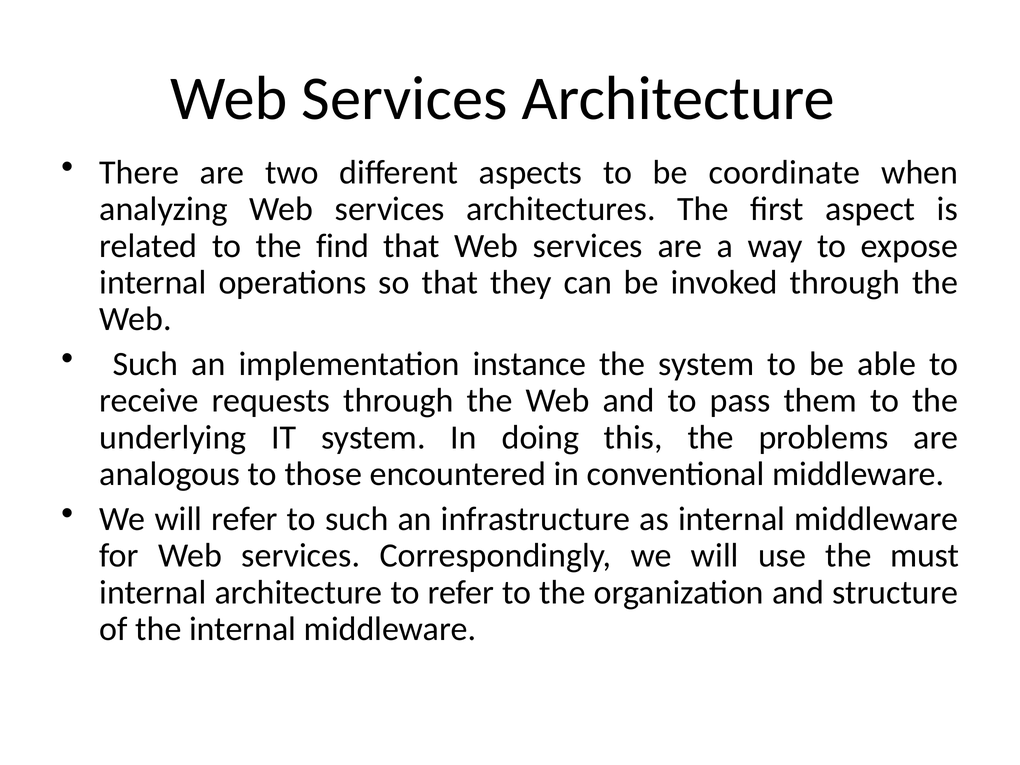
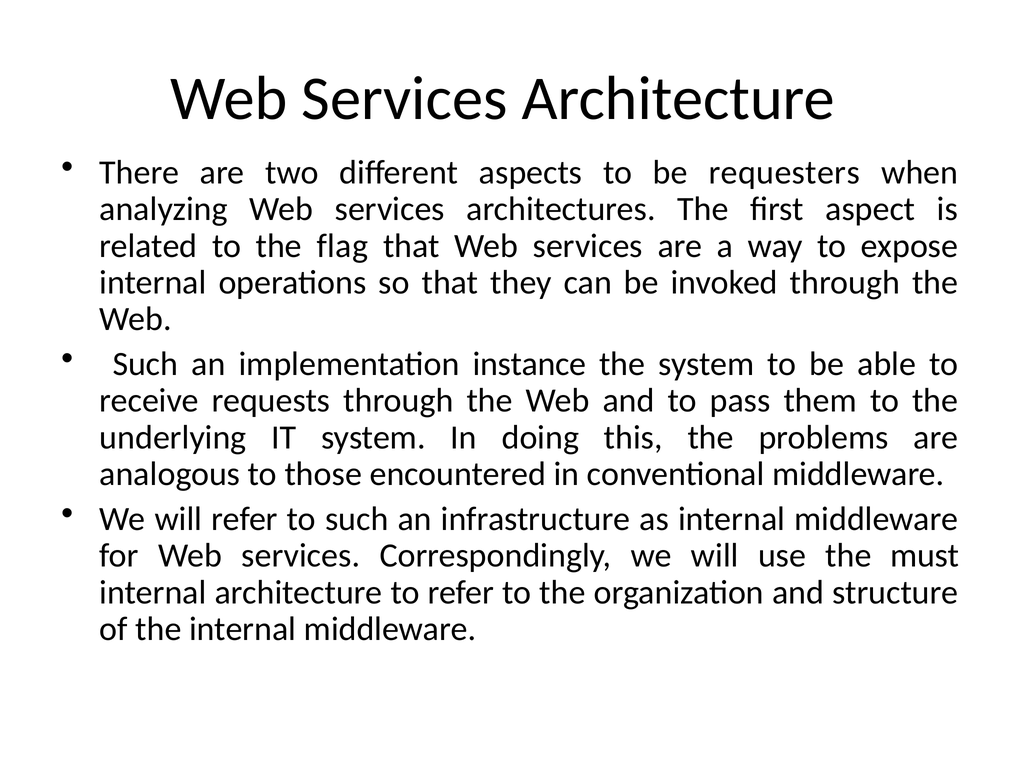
coordinate: coordinate -> requesters
find: find -> flag
